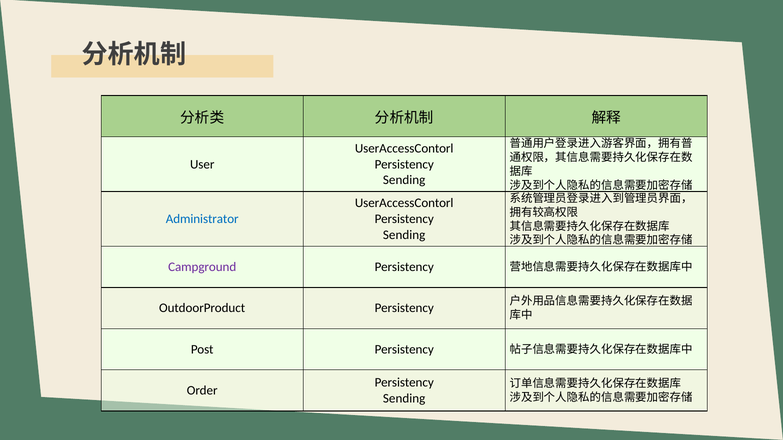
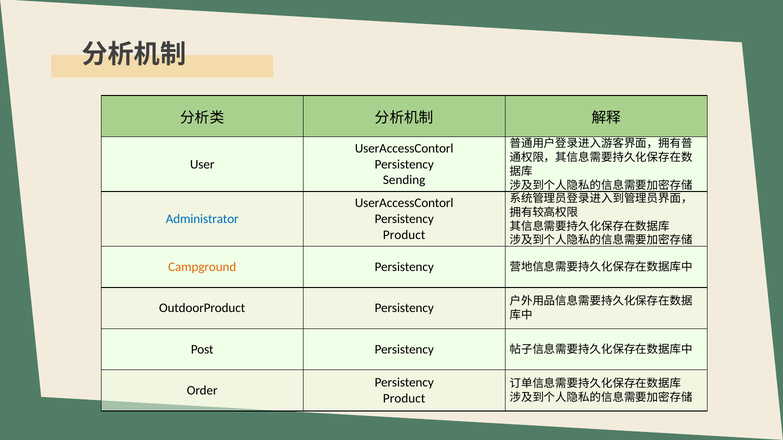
Sending at (404, 235): Sending -> Product
Campground colour: purple -> orange
Sending at (404, 399): Sending -> Product
